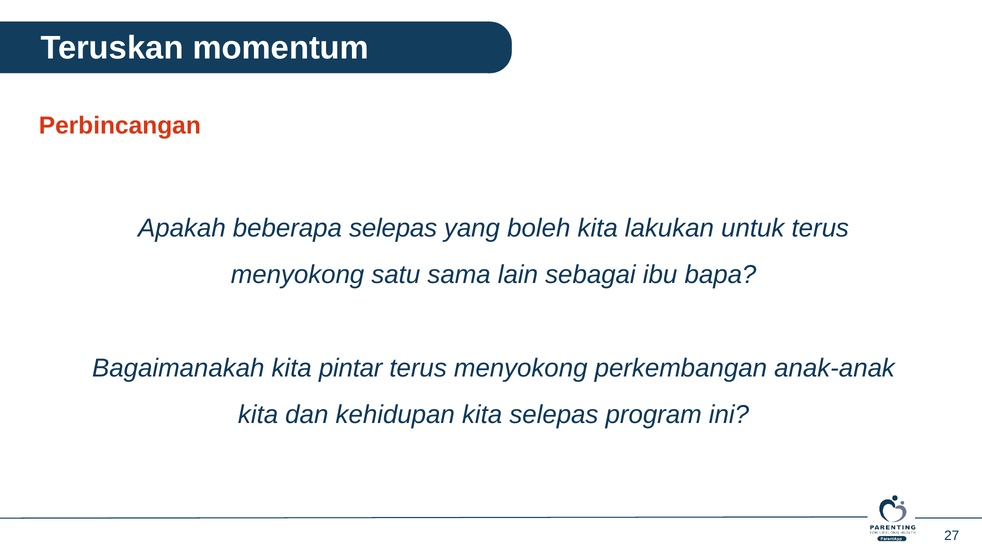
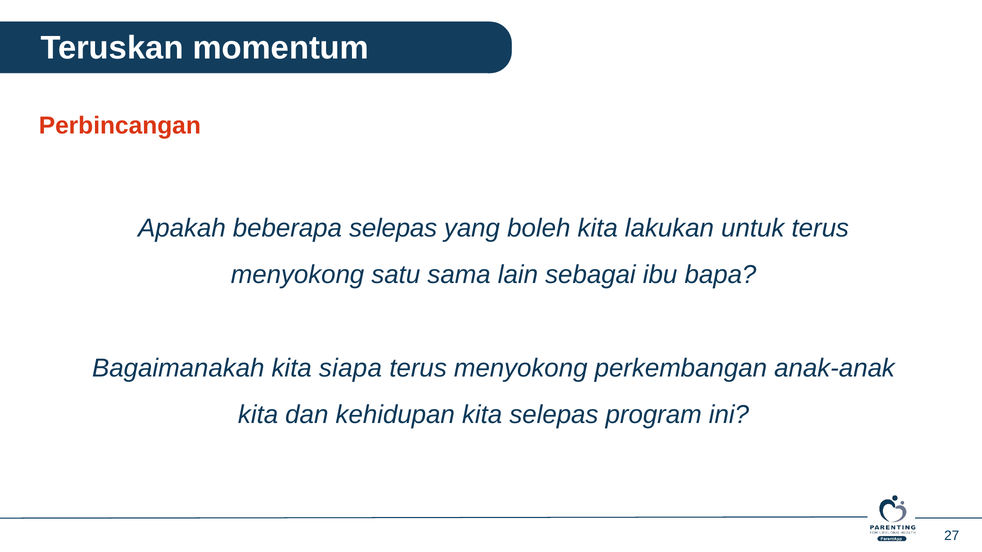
pintar: pintar -> siapa
